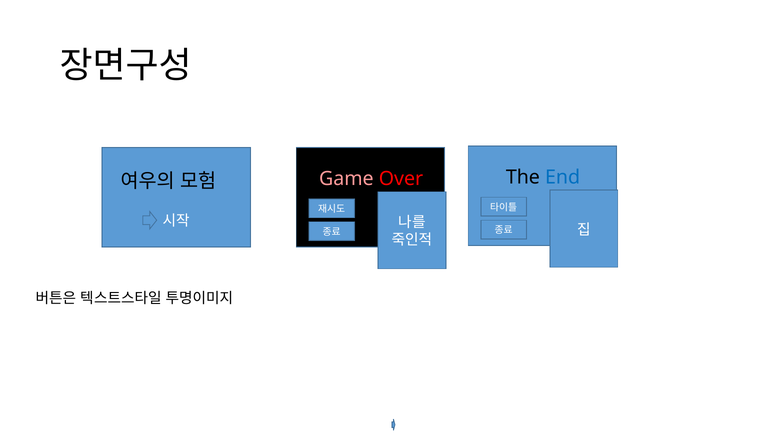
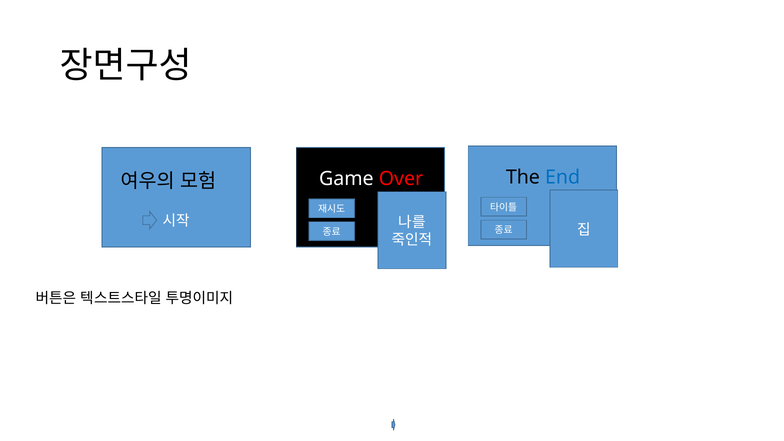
Game colour: pink -> white
